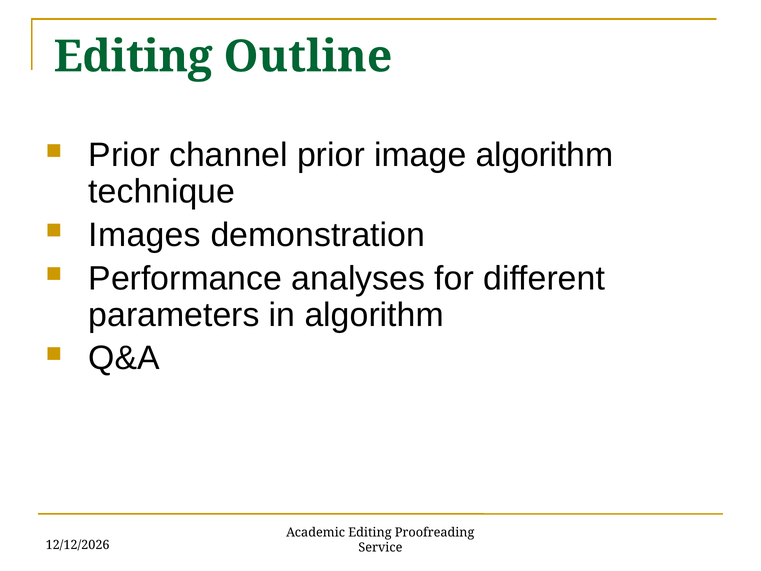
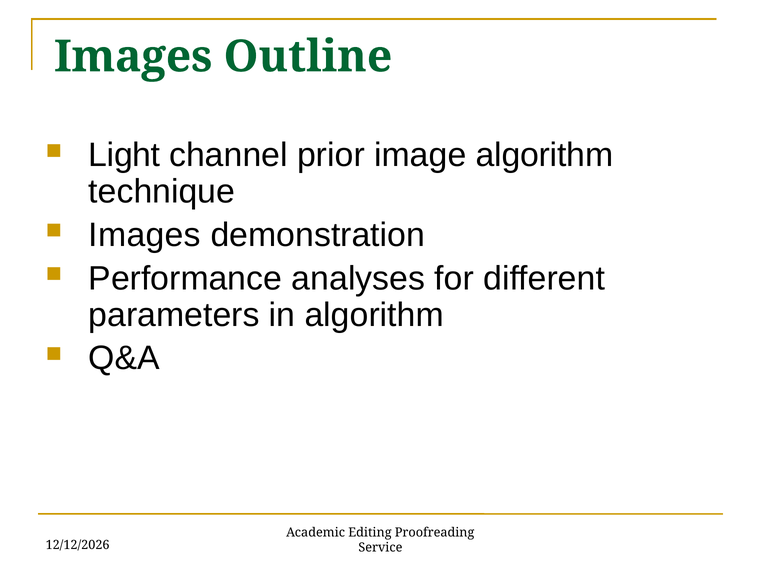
Editing at (133, 57): Editing -> Images
Prior at (124, 155): Prior -> Light
